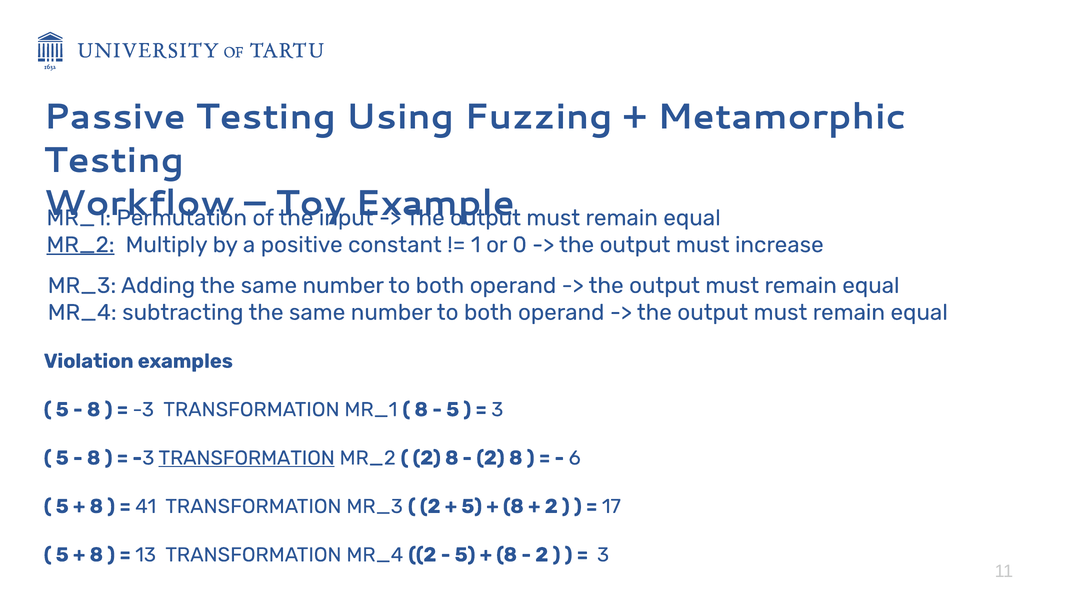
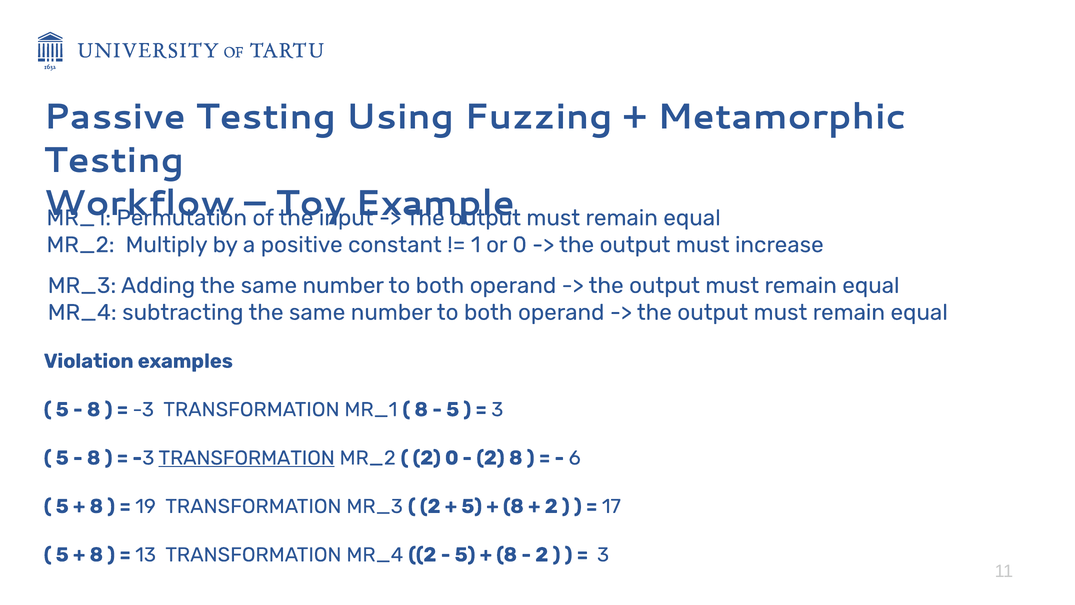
MR_2 at (80, 245) underline: present -> none
8 at (452, 458): 8 -> 0
41: 41 -> 19
